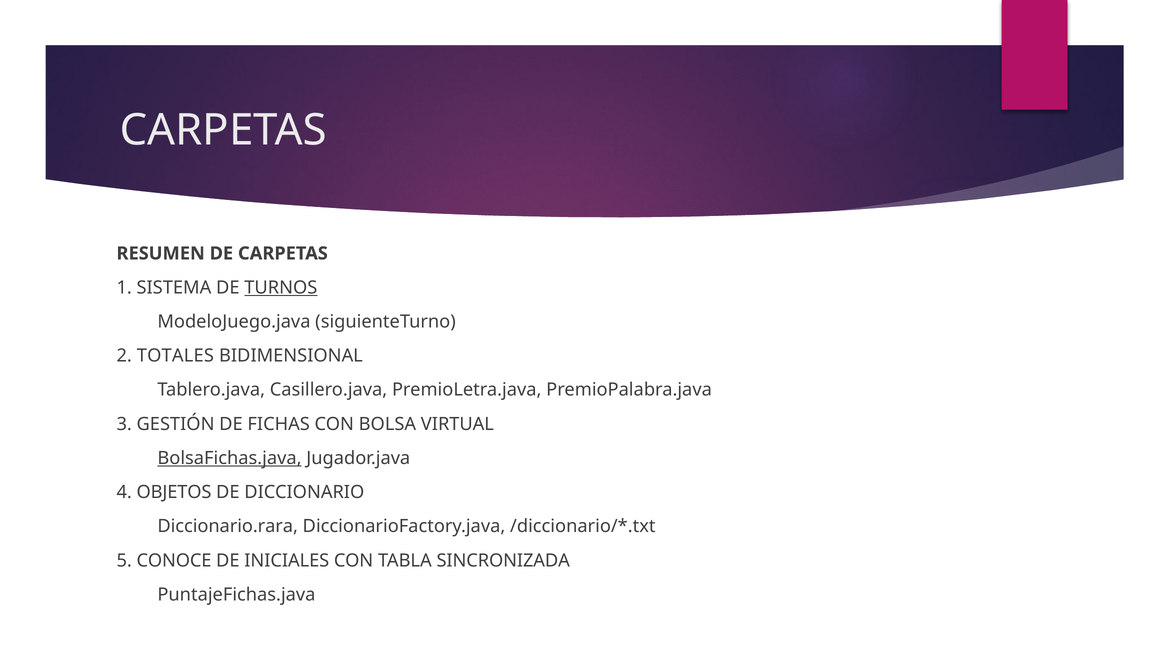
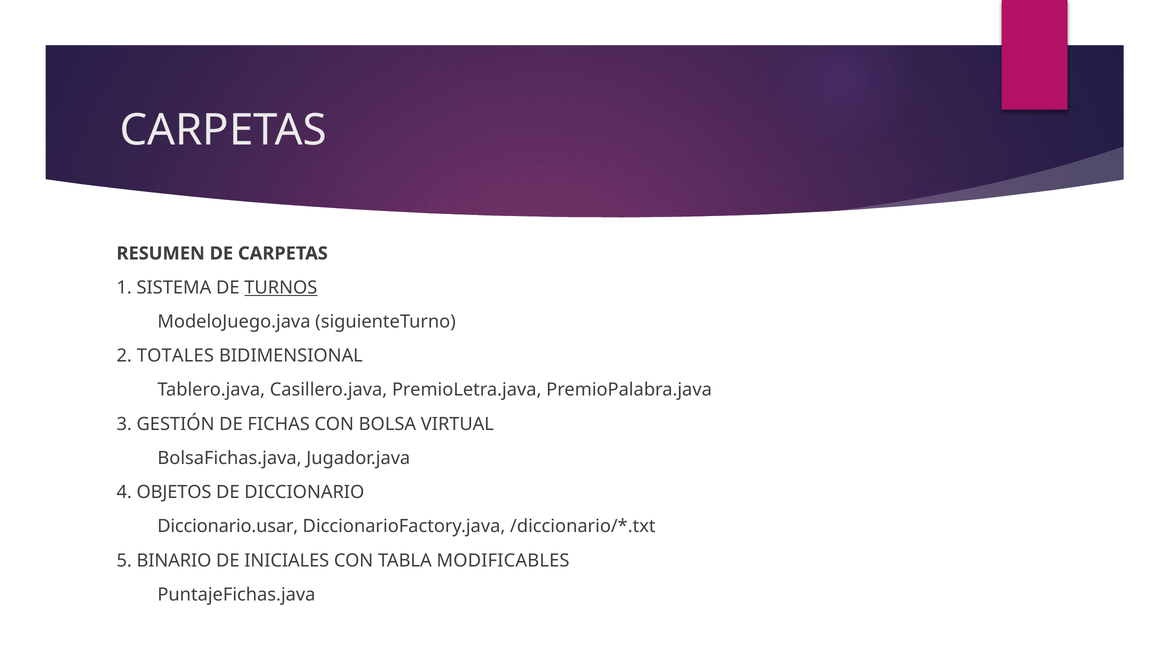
BolsaFichas.java underline: present -> none
Diccionario.rara: Diccionario.rara -> Diccionario.usar
CONOCE: CONOCE -> BINARIO
SINCRONIZADA: SINCRONIZADA -> MODIFICABLES
